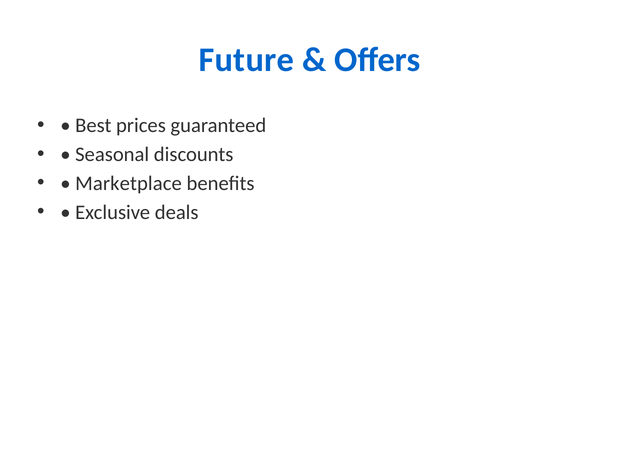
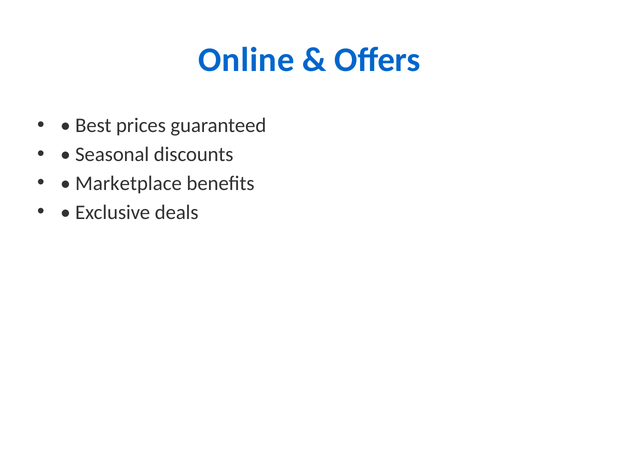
Future: Future -> Online
